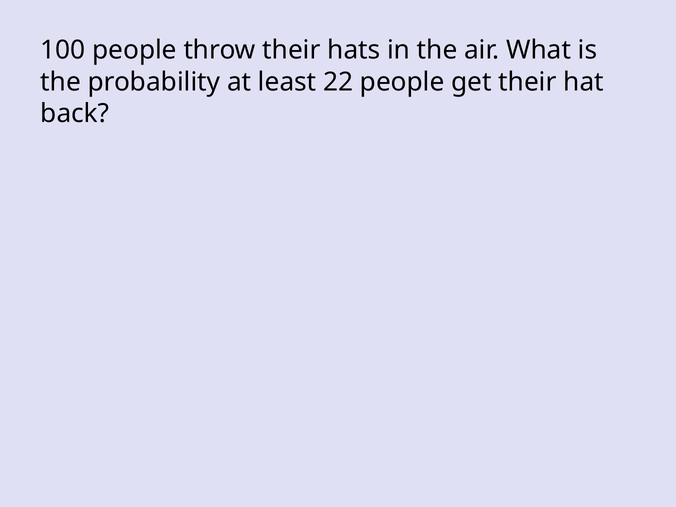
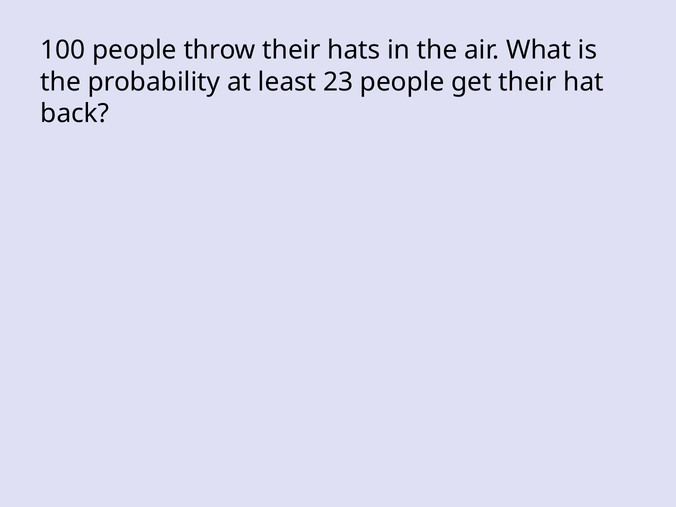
22: 22 -> 23
